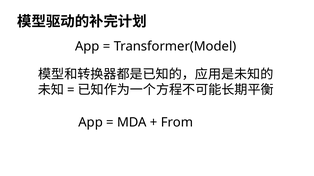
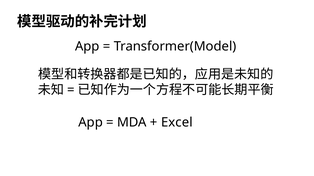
From: From -> Excel
